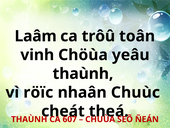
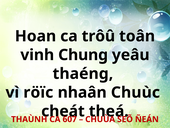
Laâm: Laâm -> Hoan
Chöùa: Chöùa -> Chung
thaùnh at (83, 73): thaùnh -> thaéng
